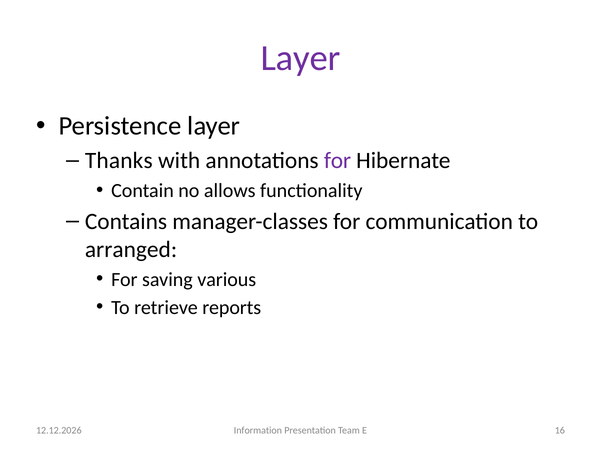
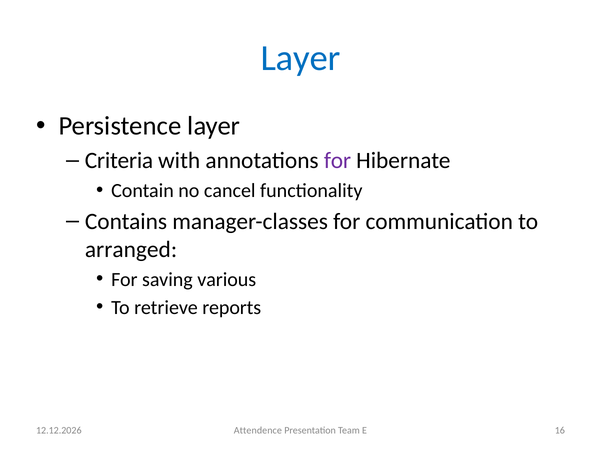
Layer at (301, 58) colour: purple -> blue
Thanks: Thanks -> Criteria
allows: allows -> cancel
Information: Information -> Attendence
